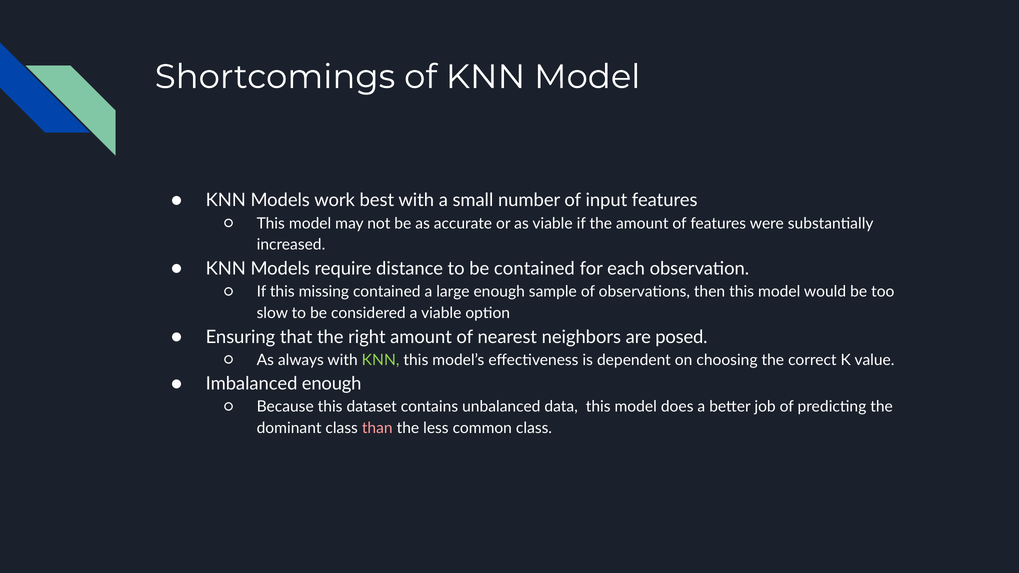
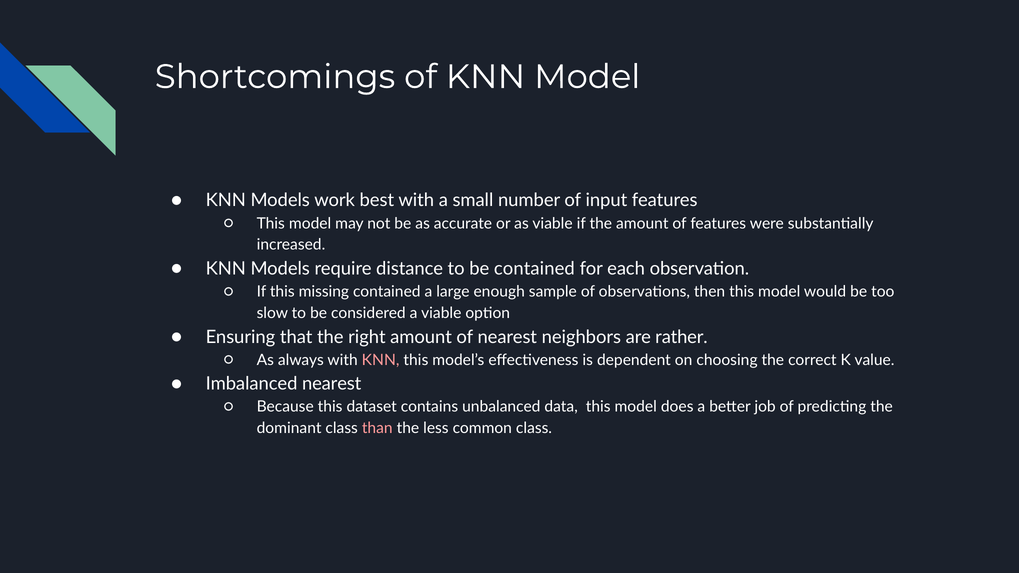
posed: posed -> rather
KNN at (381, 360) colour: light green -> pink
Imbalanced enough: enough -> nearest
